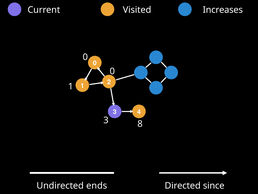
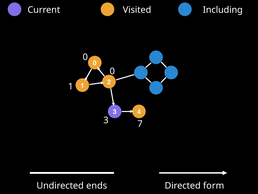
Increases: Increases -> Including
8: 8 -> 7
since: since -> form
